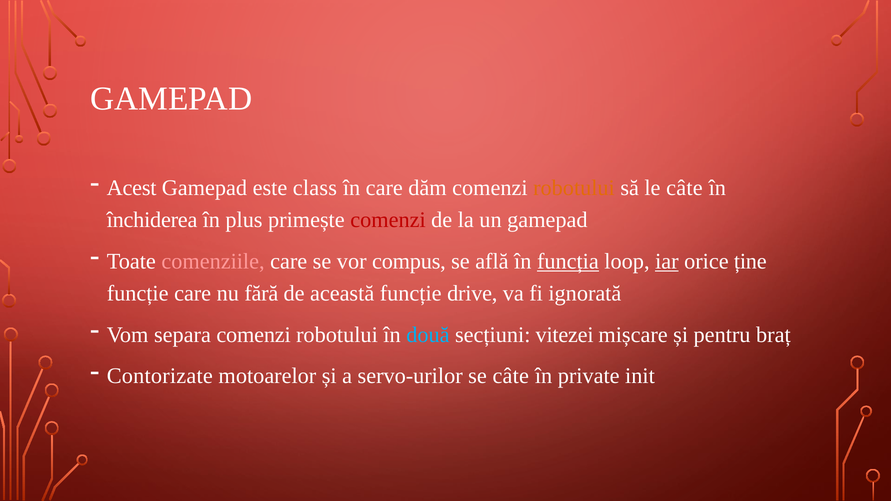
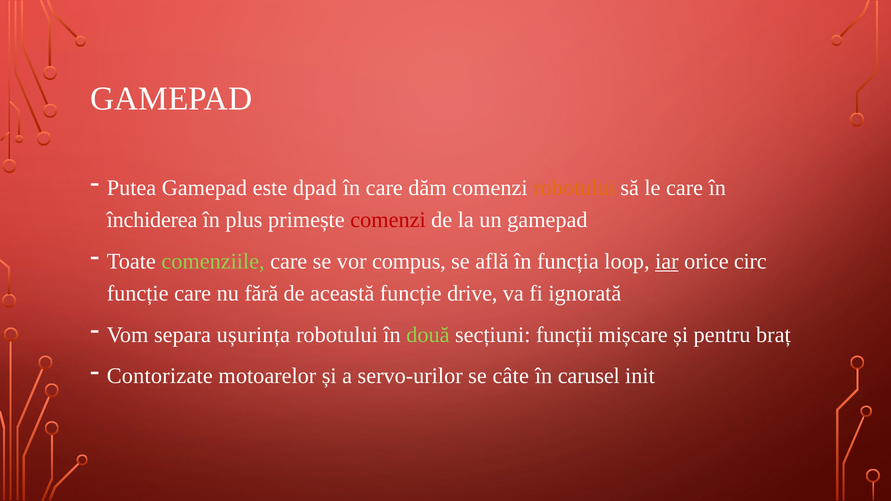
Acest: Acest -> Putea
class: class -> dpad
le câte: câte -> care
comenziile colour: pink -> light green
funcția underline: present -> none
ține: ține -> circ
separa comenzi: comenzi -> ușurința
două colour: light blue -> light green
vitezei: vitezei -> funcții
private: private -> carusel
